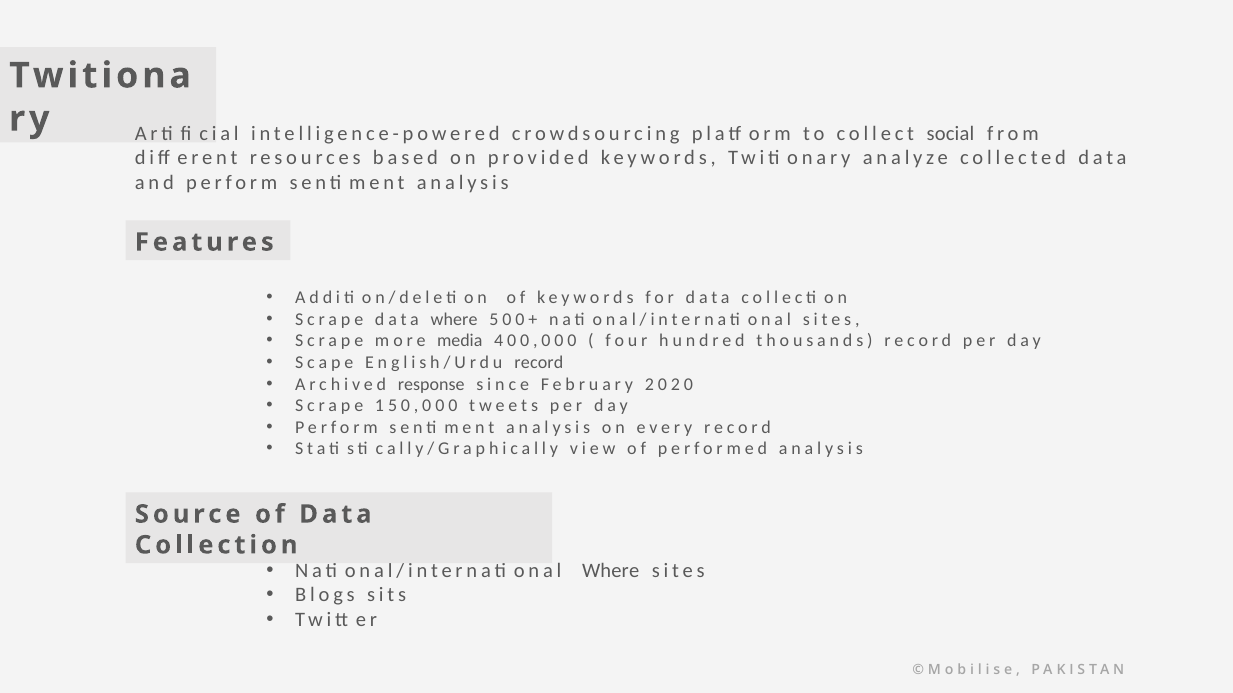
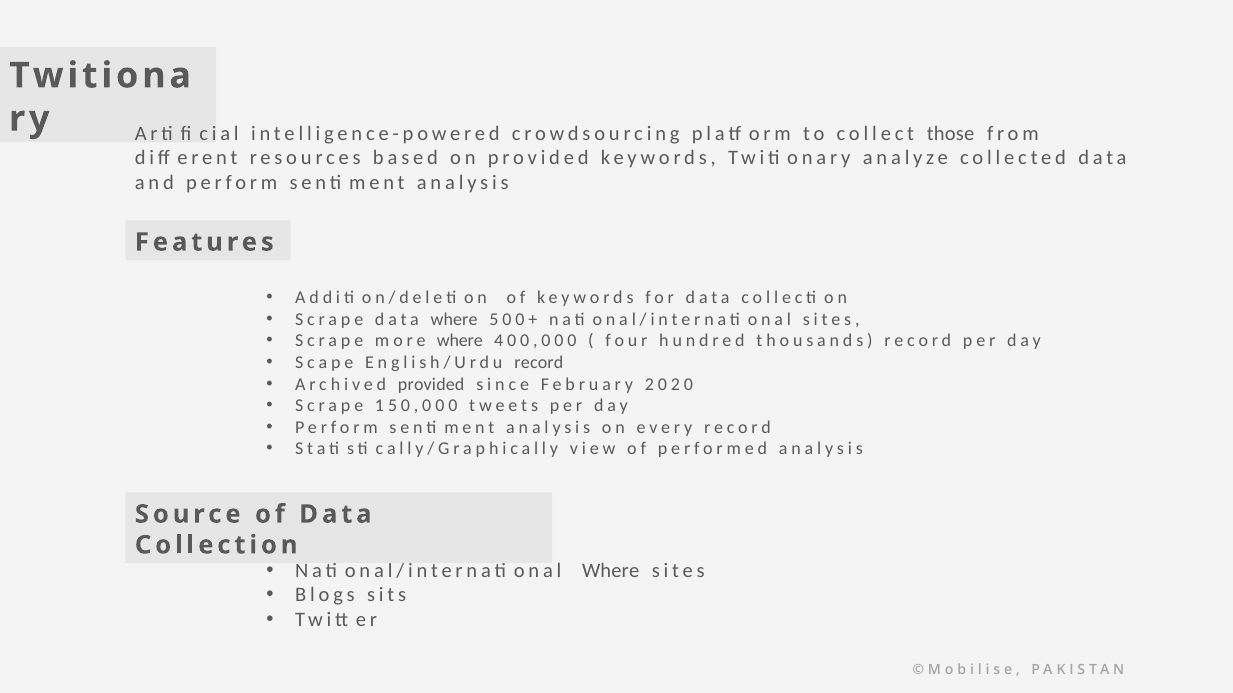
social: social -> those
more media: media -> where
Archived response: response -> provided
